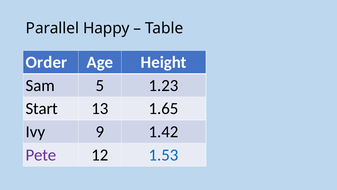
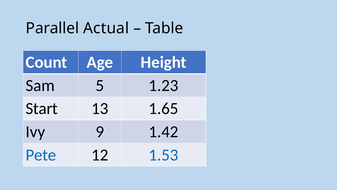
Happy: Happy -> Actual
Order: Order -> Count
Pete colour: purple -> blue
